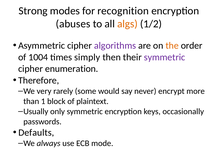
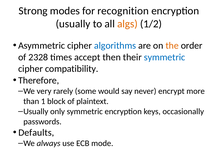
abuses at (73, 24): abuses -> usually
algorithms colour: purple -> blue
1004: 1004 -> 2328
simply: simply -> accept
symmetric at (165, 57) colour: purple -> blue
enumeration: enumeration -> compatibility
